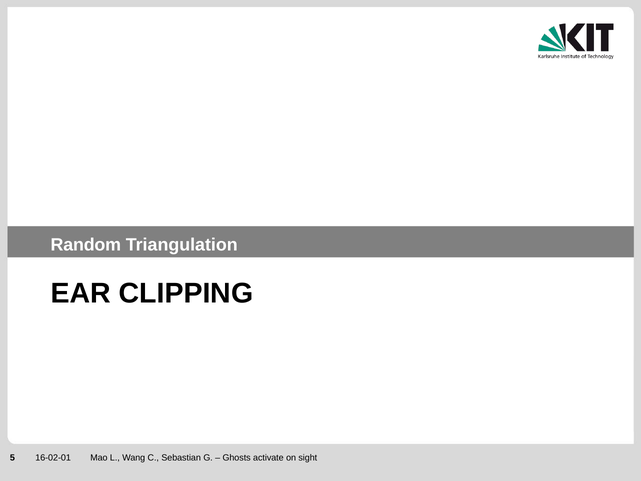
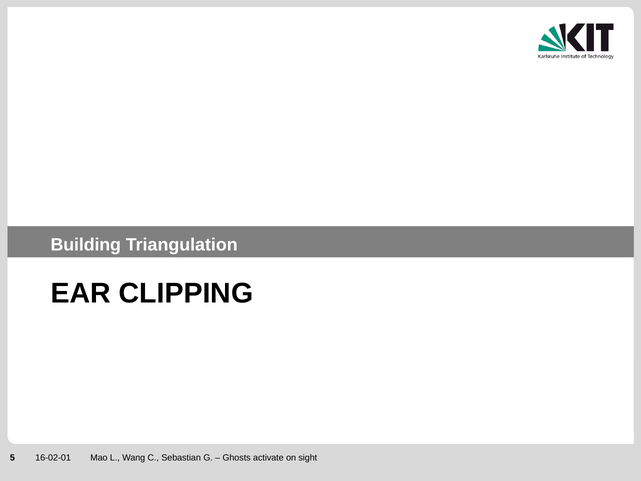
Random: Random -> Building
